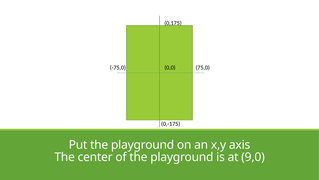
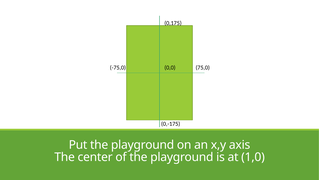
9,0: 9,0 -> 1,0
